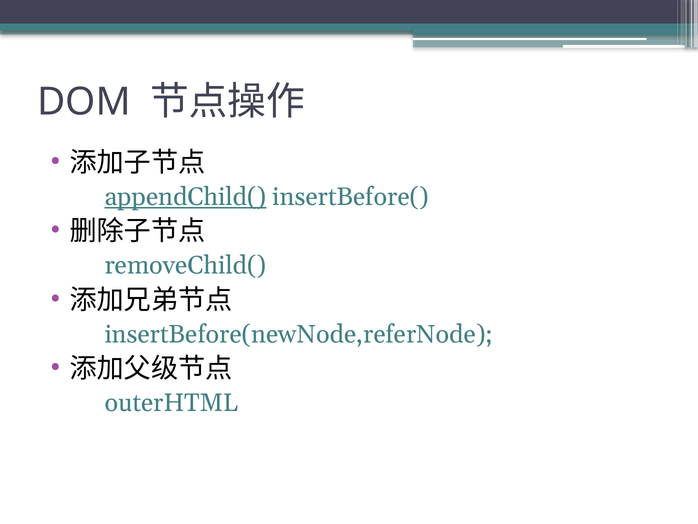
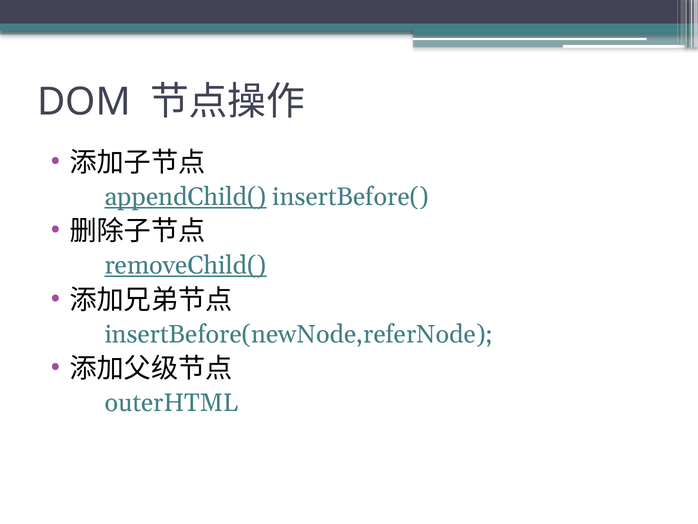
removeChild( underline: none -> present
